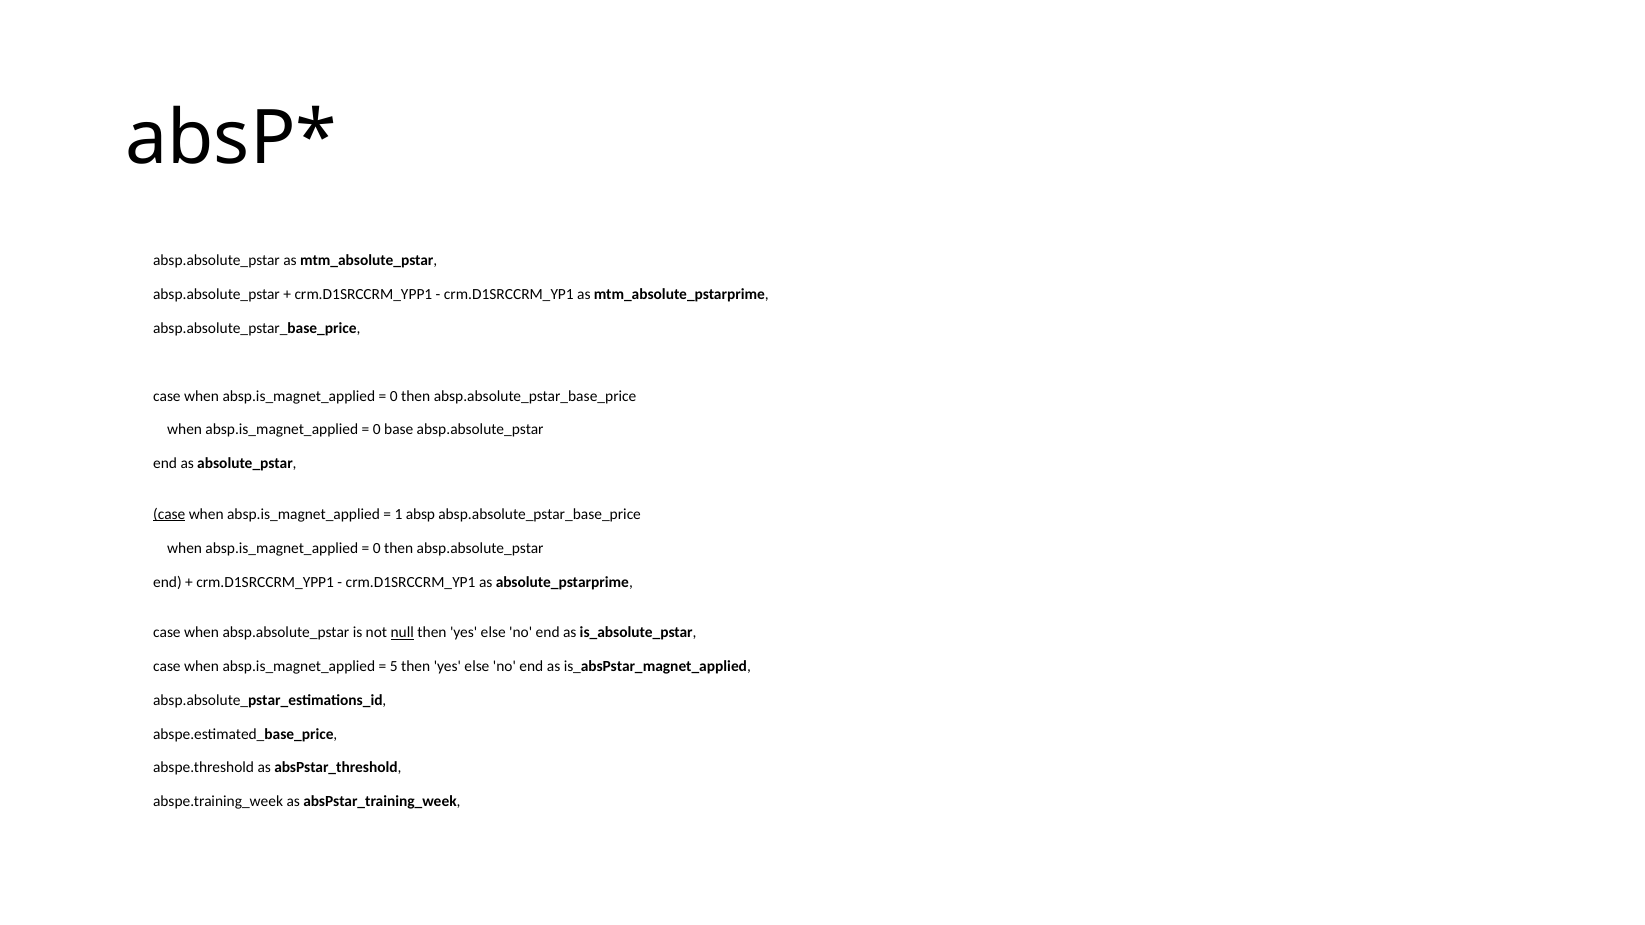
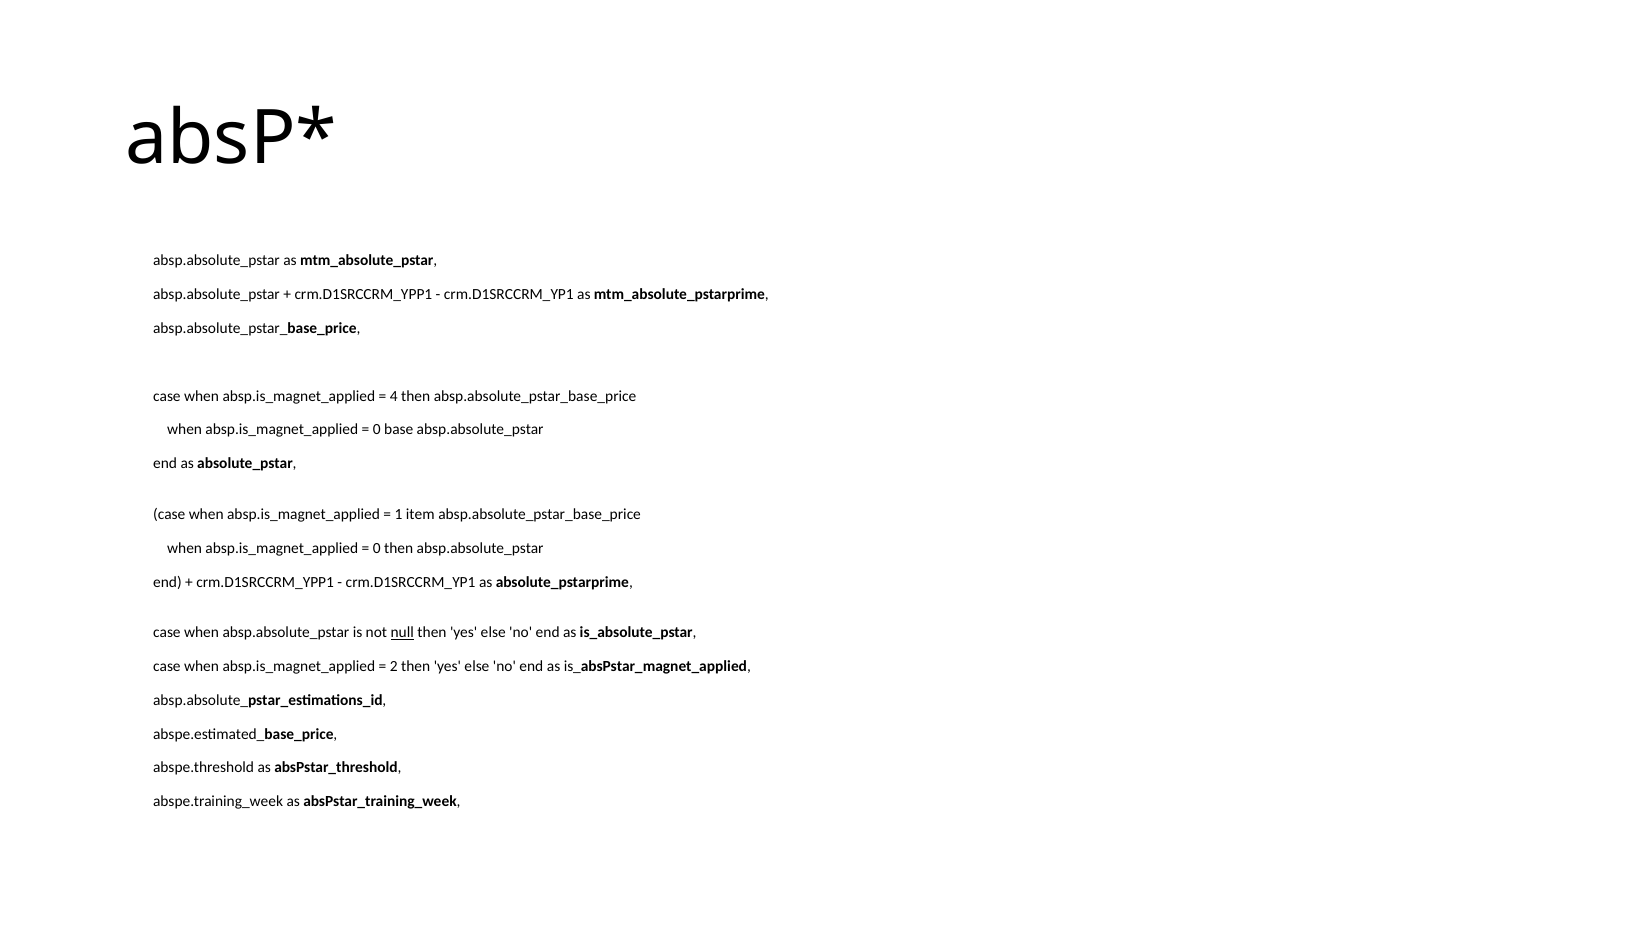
0 at (394, 396): 0 -> 4
case at (169, 514) underline: present -> none
absp: absp -> item
5: 5 -> 2
